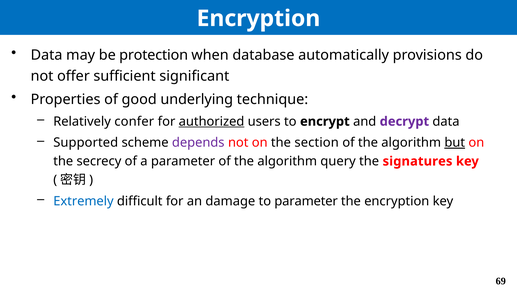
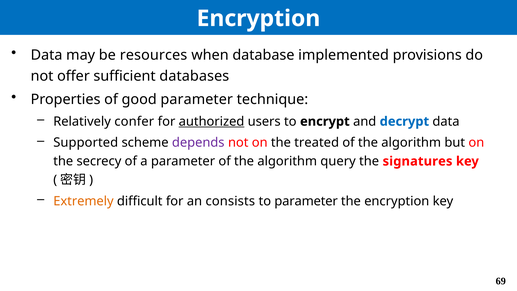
protection: protection -> resources
automatically: automatically -> implemented
significant: significant -> databases
good underlying: underlying -> parameter
decrypt colour: purple -> blue
section: section -> treated
but underline: present -> none
Extremely colour: blue -> orange
damage: damage -> consists
